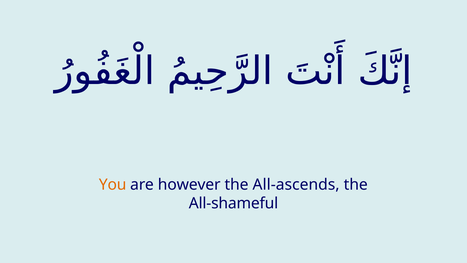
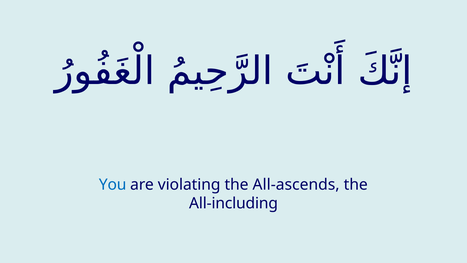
You colour: orange -> blue
however: however -> violating
All-shameful: All-shameful -> All-including
